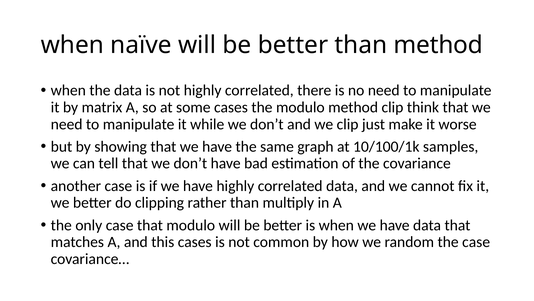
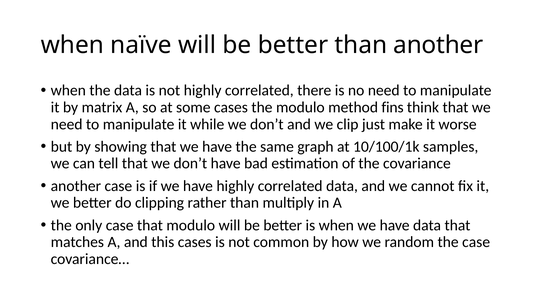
than method: method -> another
method clip: clip -> fins
